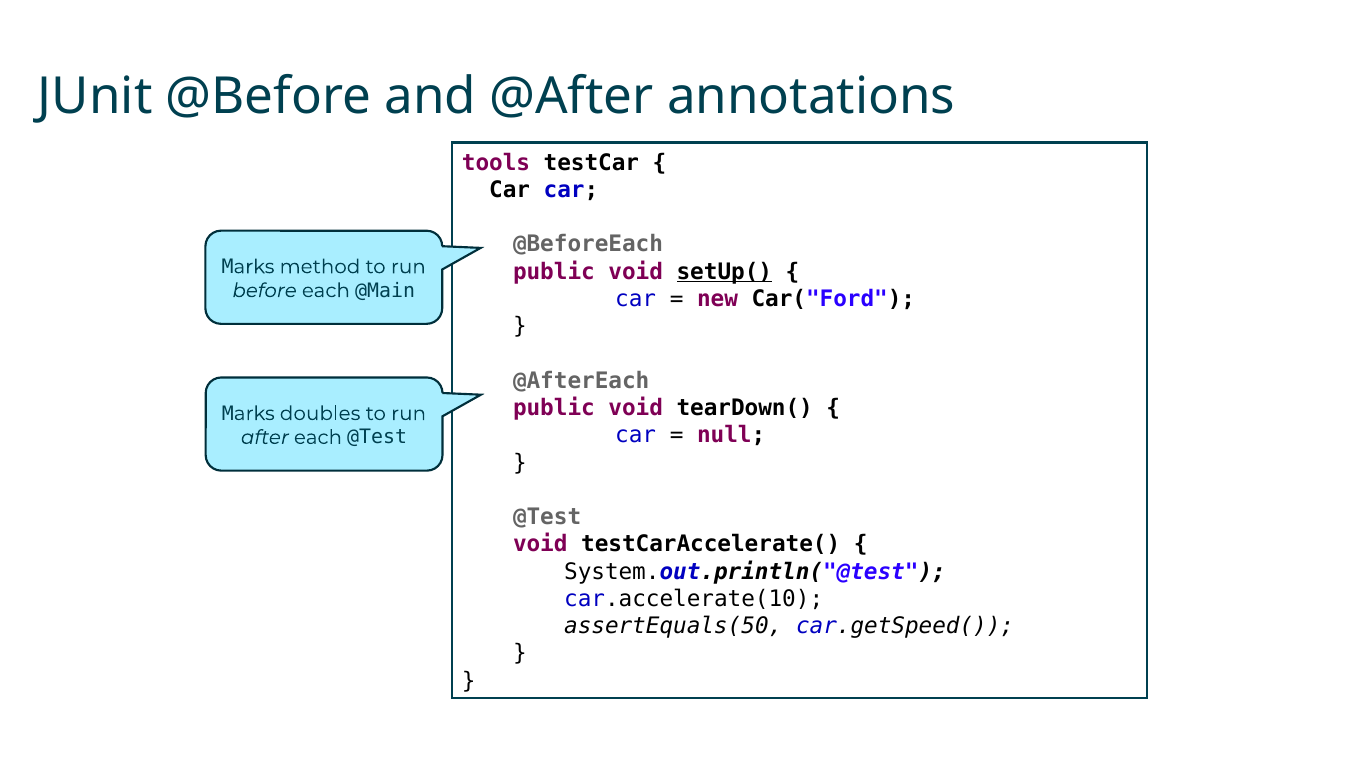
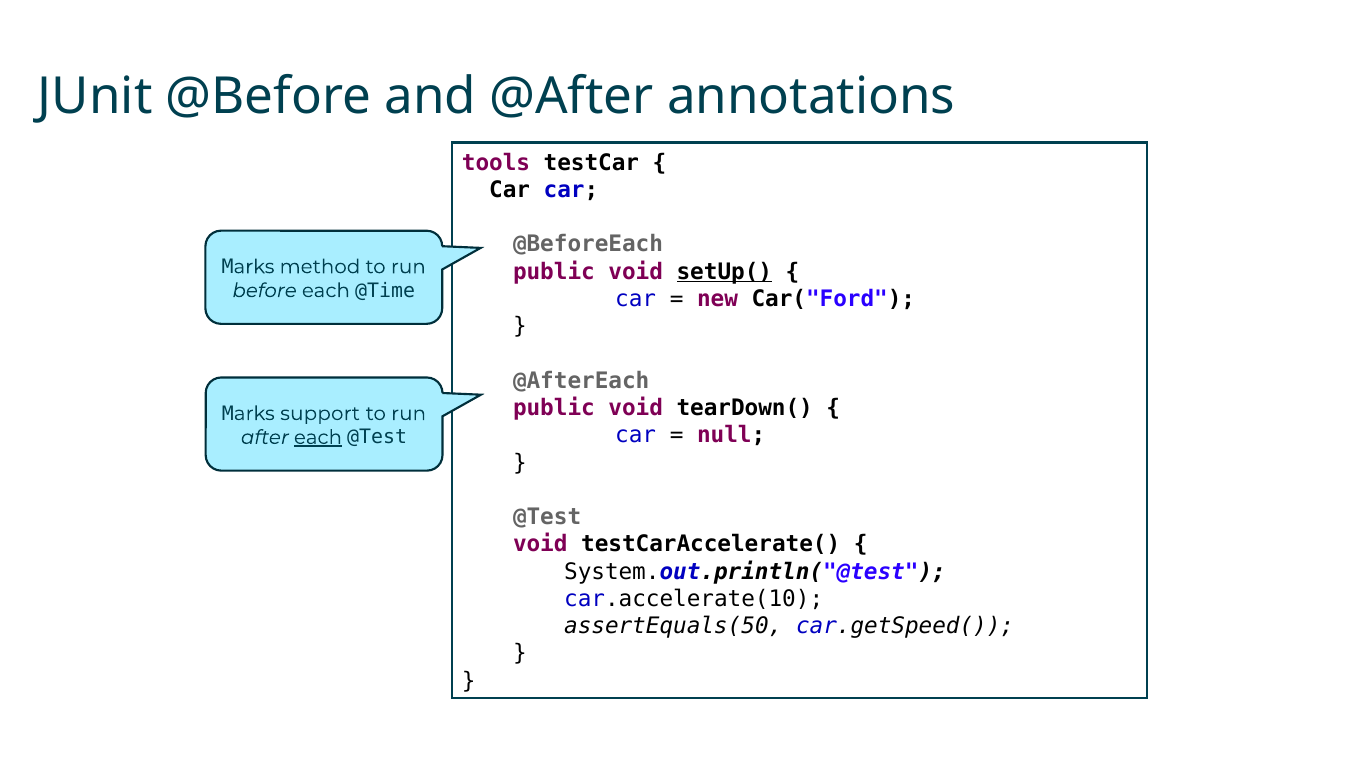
@Main: @Main -> @Time
doubles: doubles -> support
each at (318, 437) underline: none -> present
